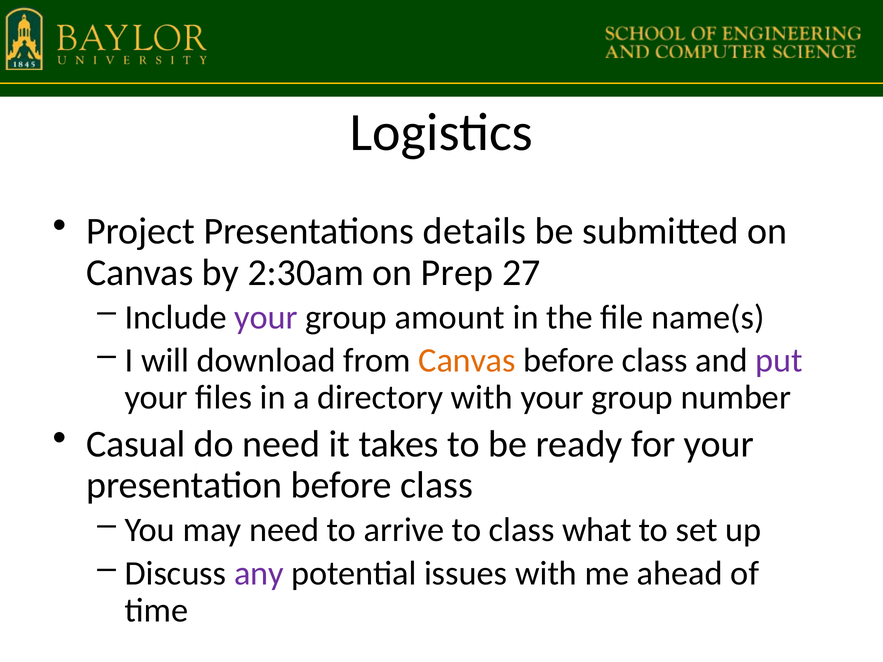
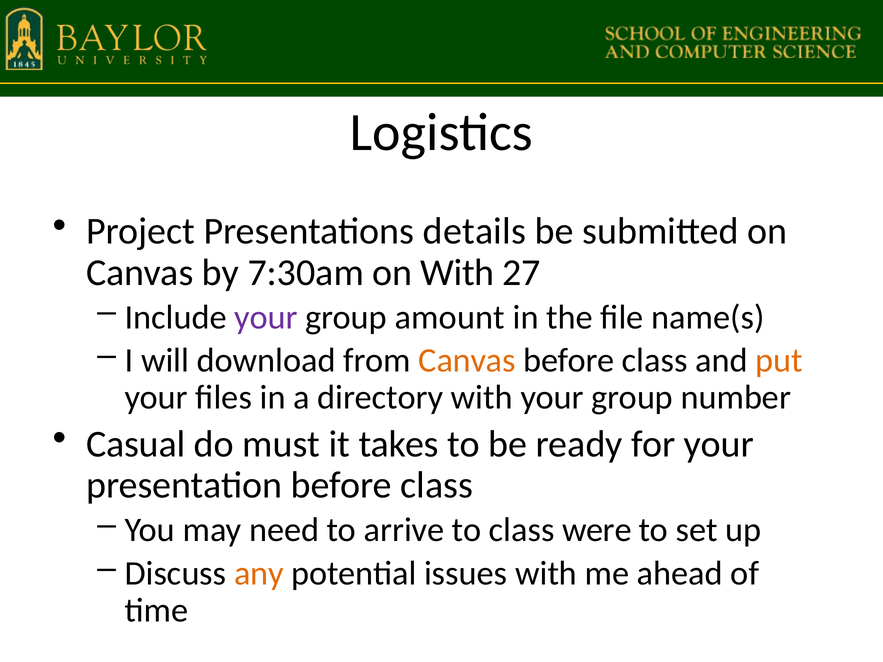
2:30am: 2:30am -> 7:30am
on Prep: Prep -> With
put colour: purple -> orange
do need: need -> must
what: what -> were
any colour: purple -> orange
